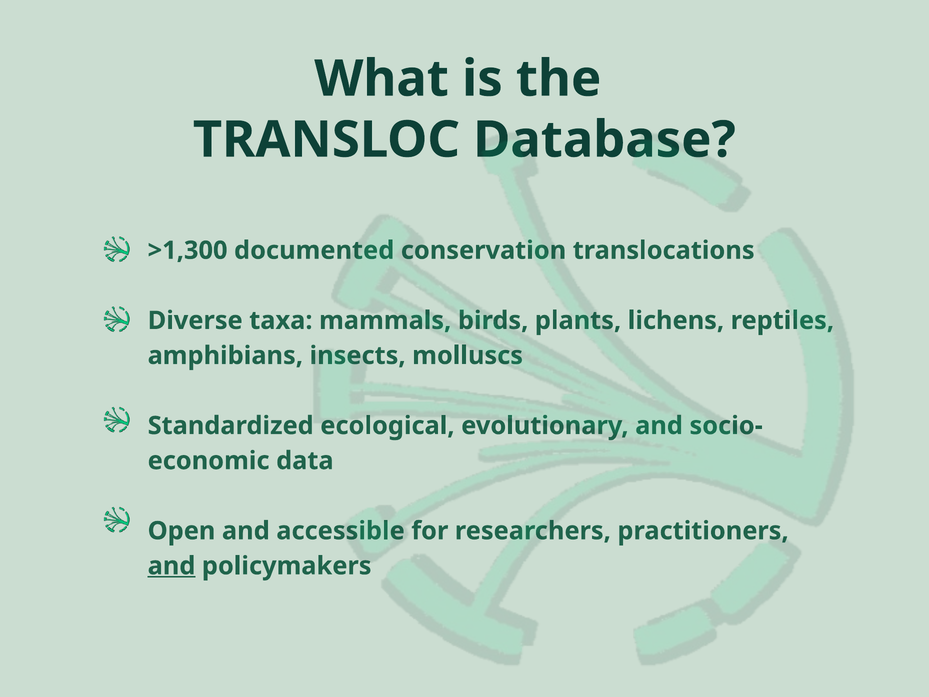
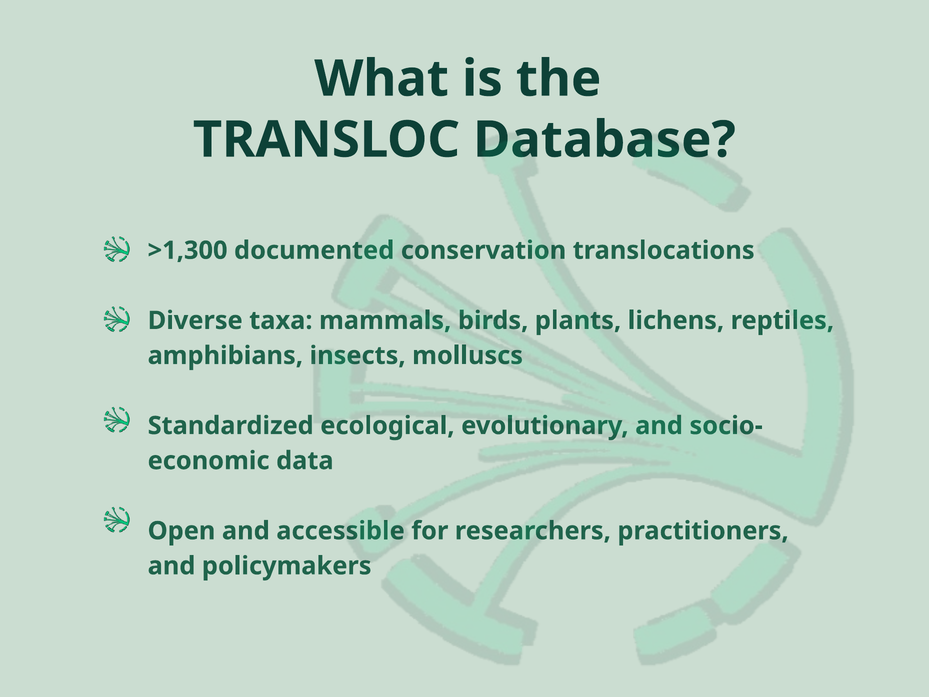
and at (172, 566) underline: present -> none
